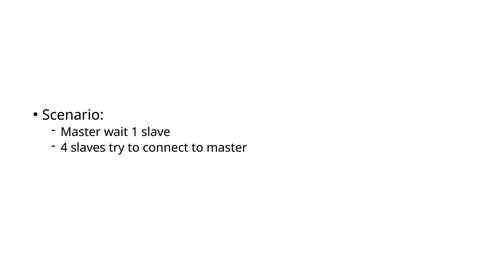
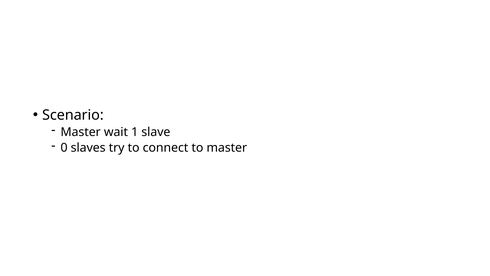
4: 4 -> 0
